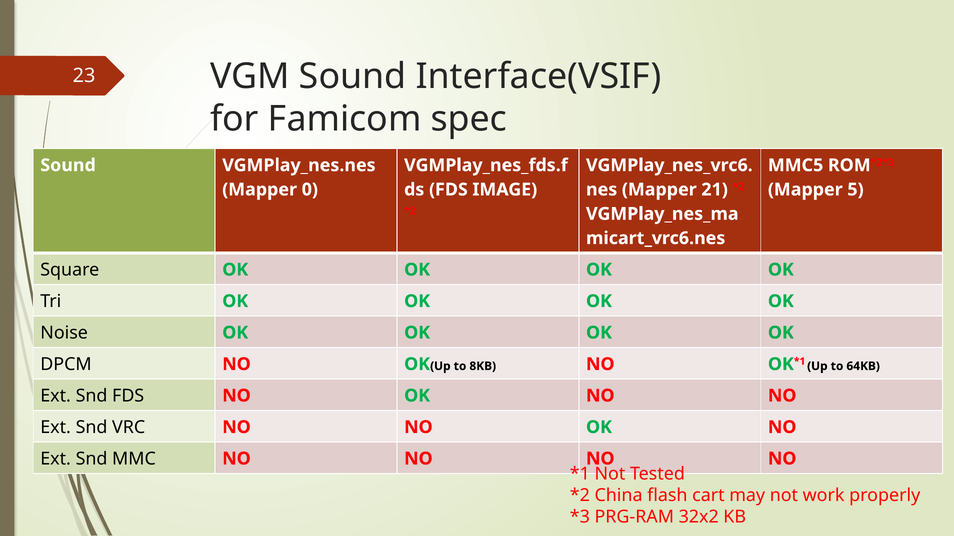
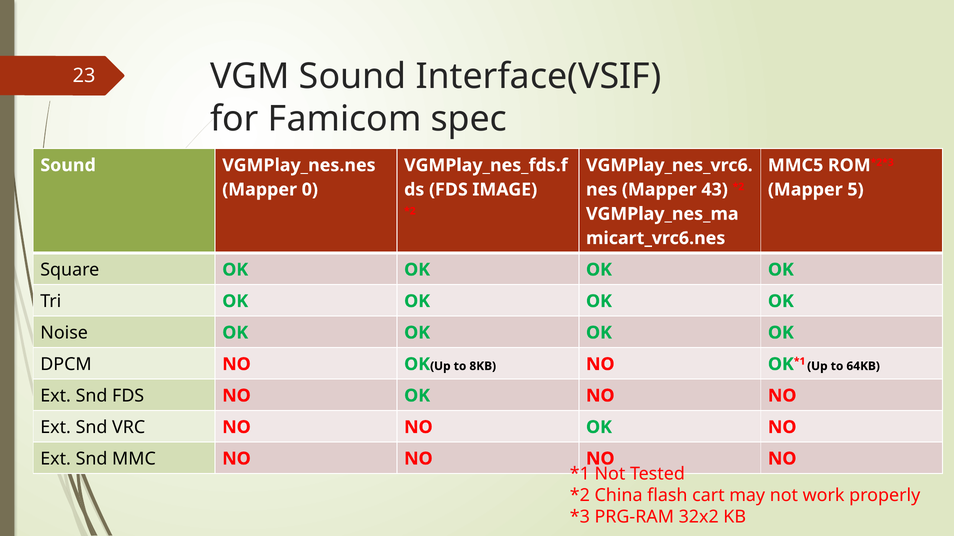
21: 21 -> 43
